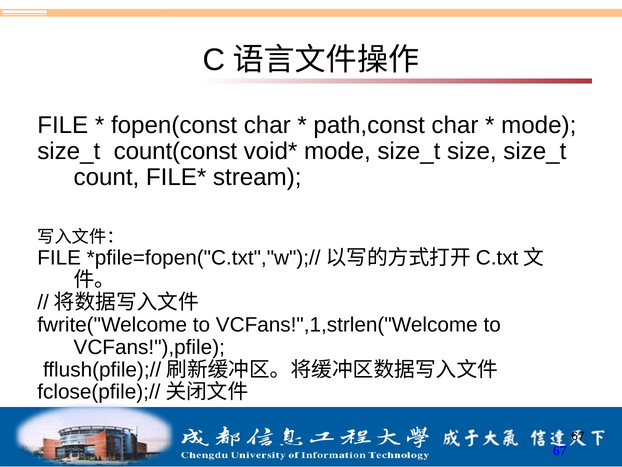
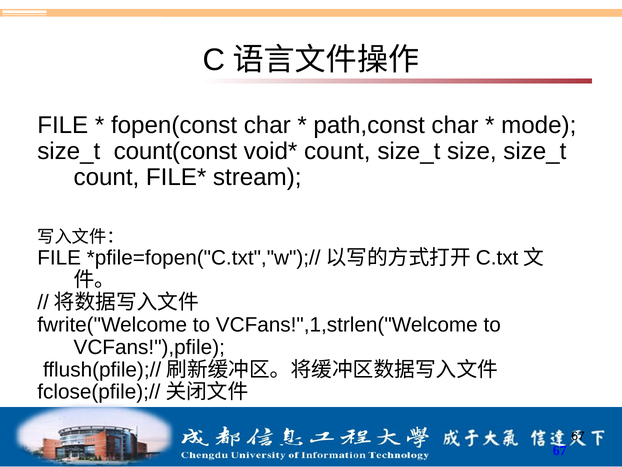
mode at (337, 151): mode -> count
